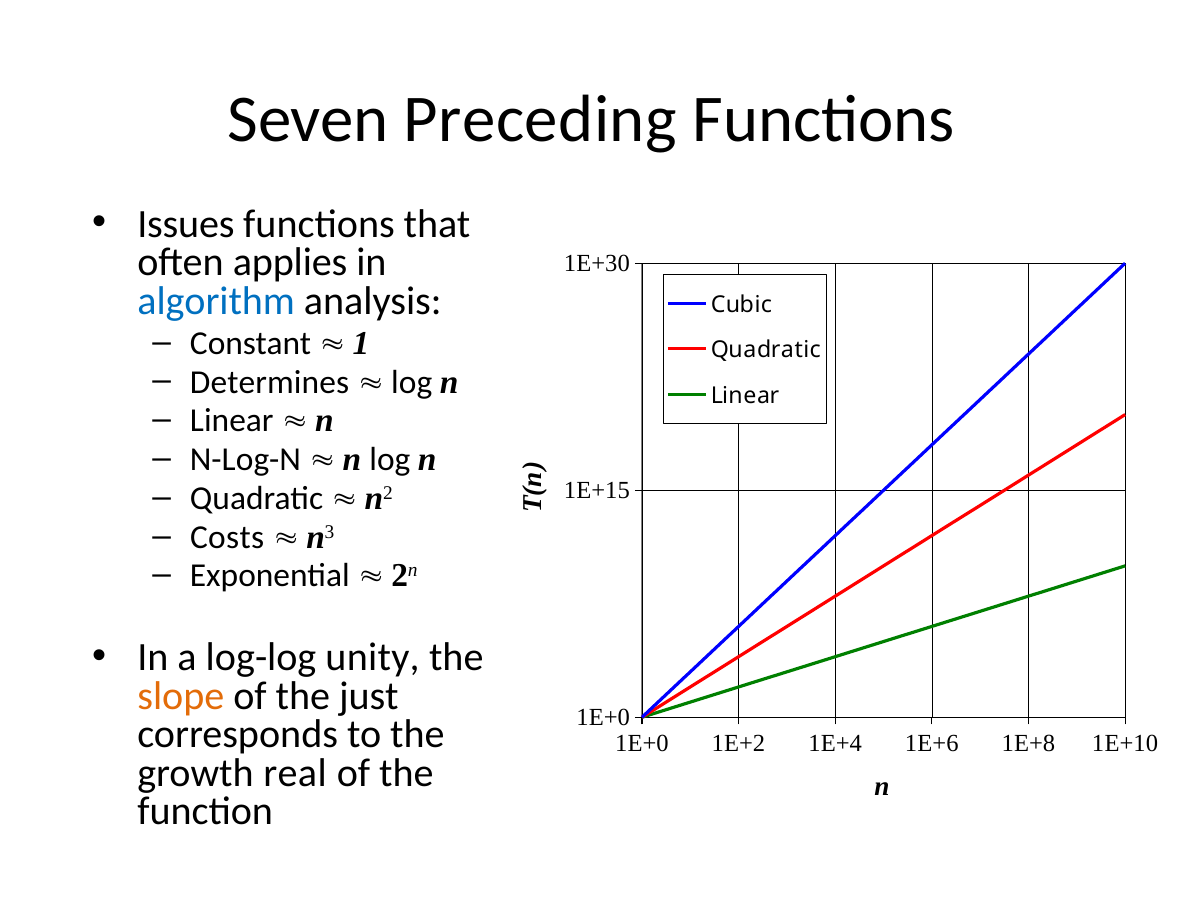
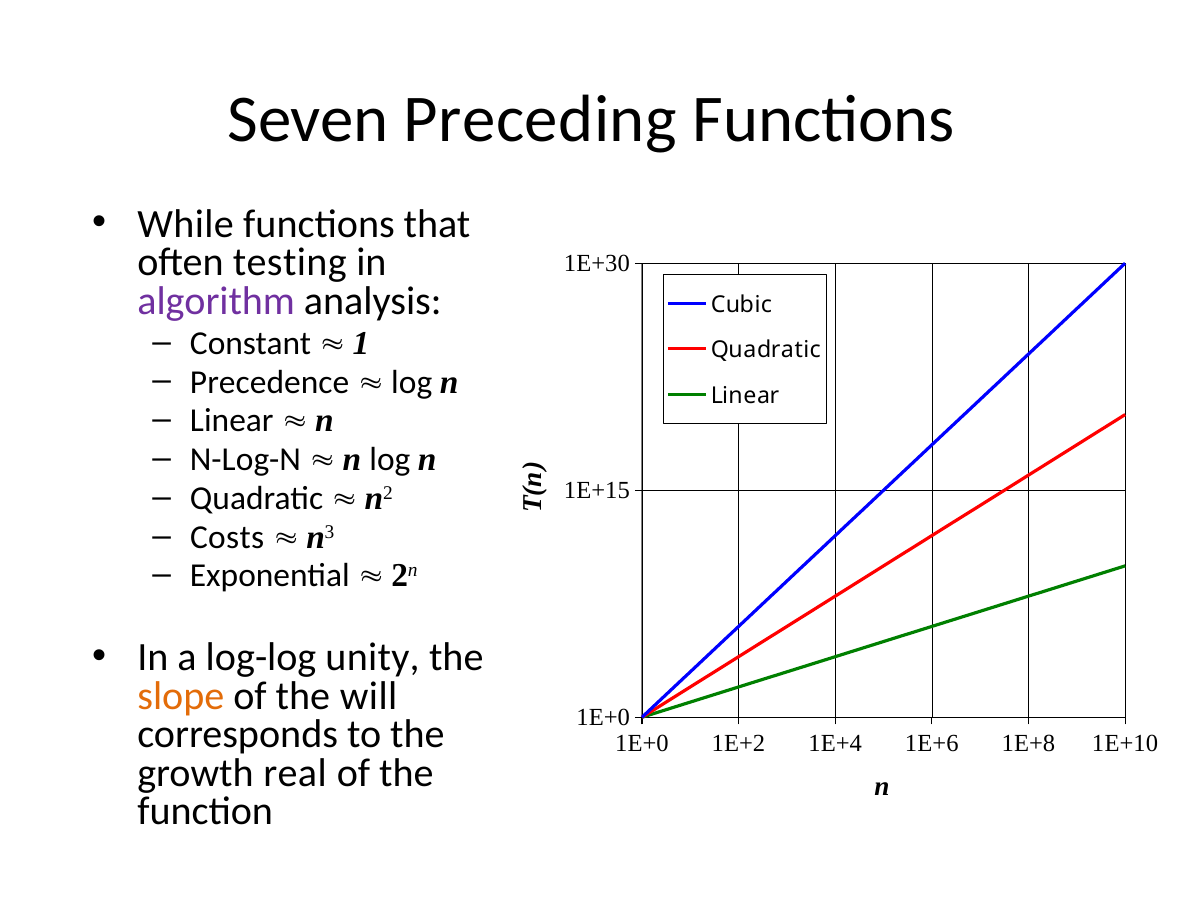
Issues: Issues -> While
applies: applies -> testing
algorithm colour: blue -> purple
Determines: Determines -> Precedence
just: just -> will
